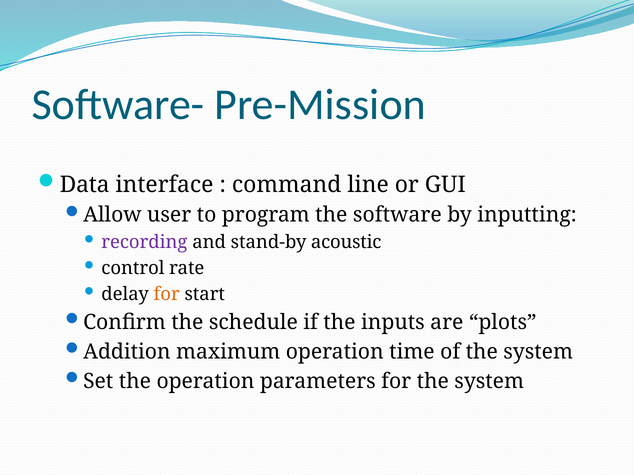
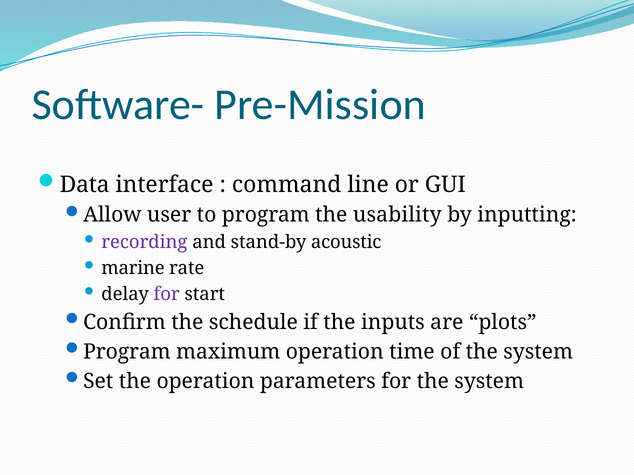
software: software -> usability
control: control -> marine
for at (167, 294) colour: orange -> purple
Addition at (127, 352): Addition -> Program
